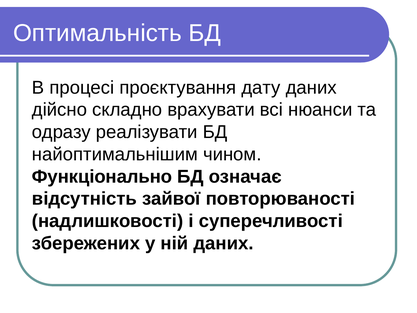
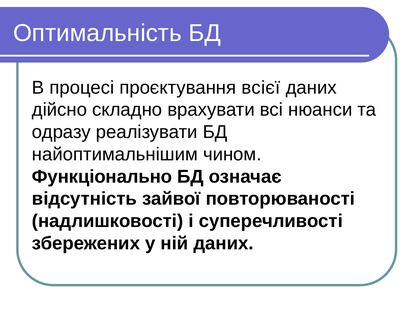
дату: дату -> всієї
